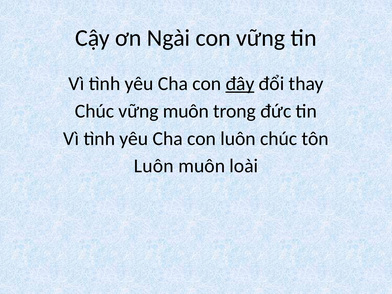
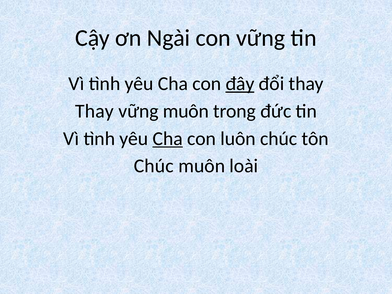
Chúc at (94, 111): Chúc -> Thay
Cha at (168, 139) underline: none -> present
Luôn at (154, 166): Luôn -> Chúc
